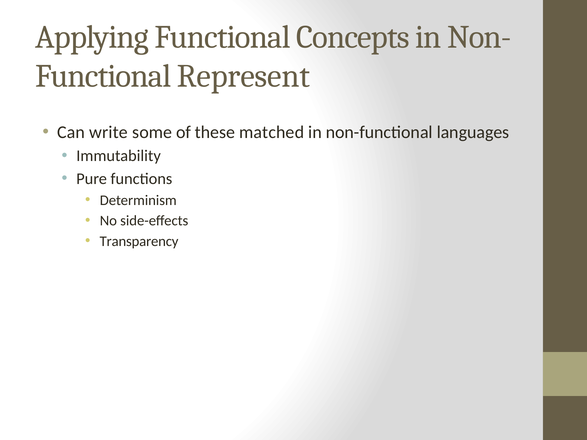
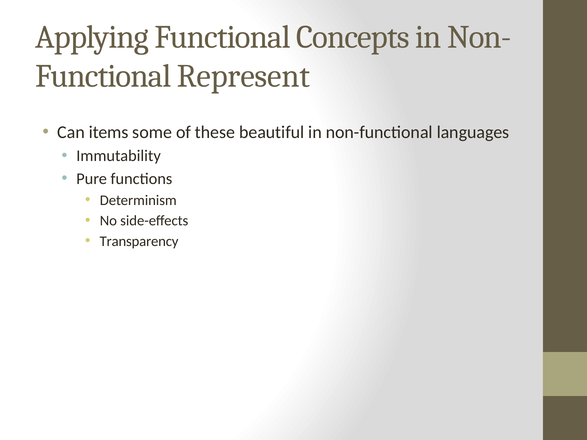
write: write -> items
matched: matched -> beautiful
